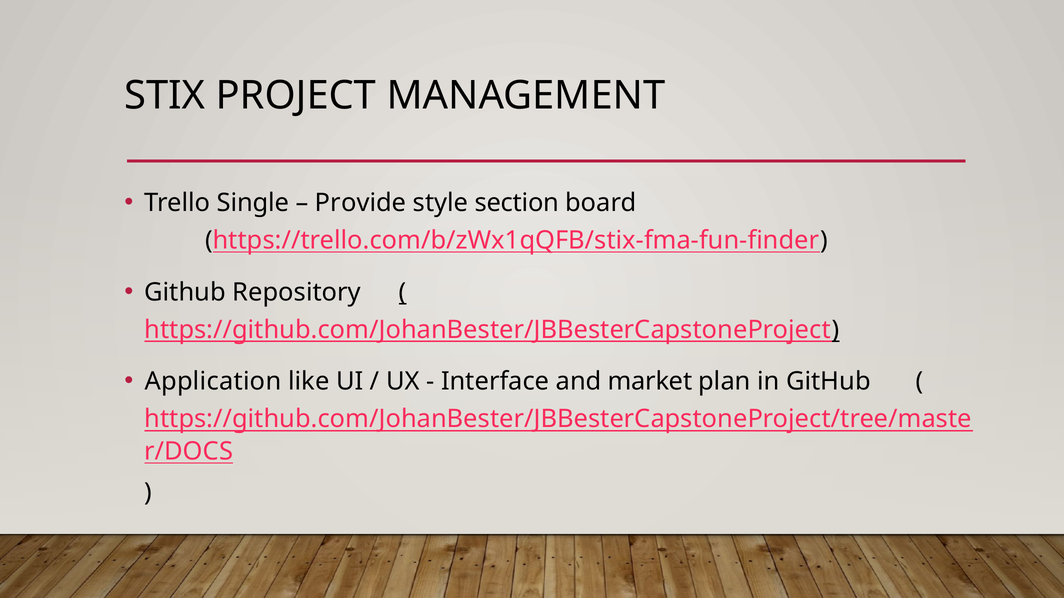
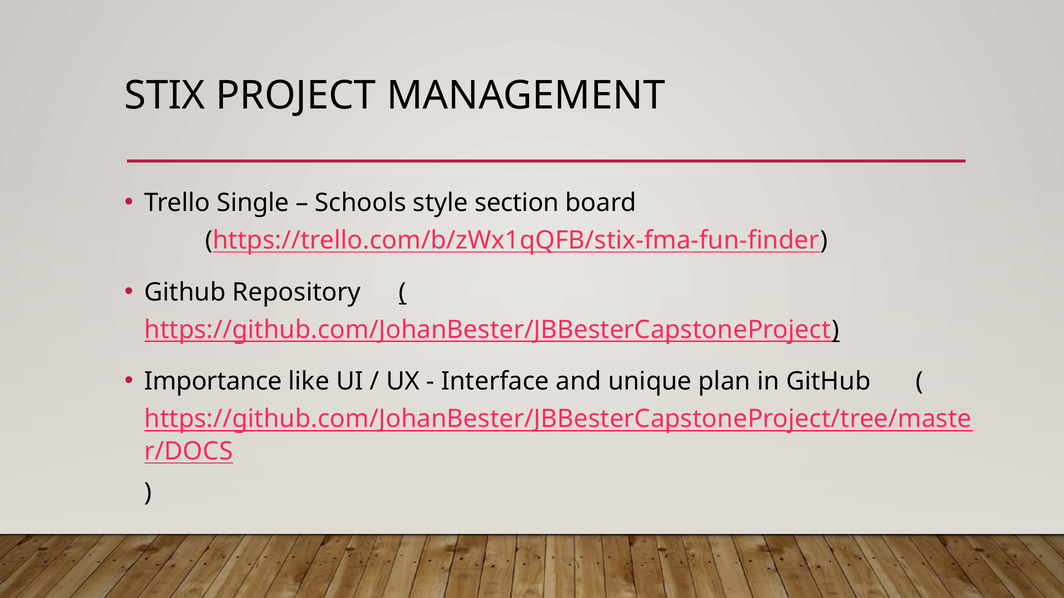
Provide: Provide -> Schools
Application: Application -> Importance
market: market -> unique
